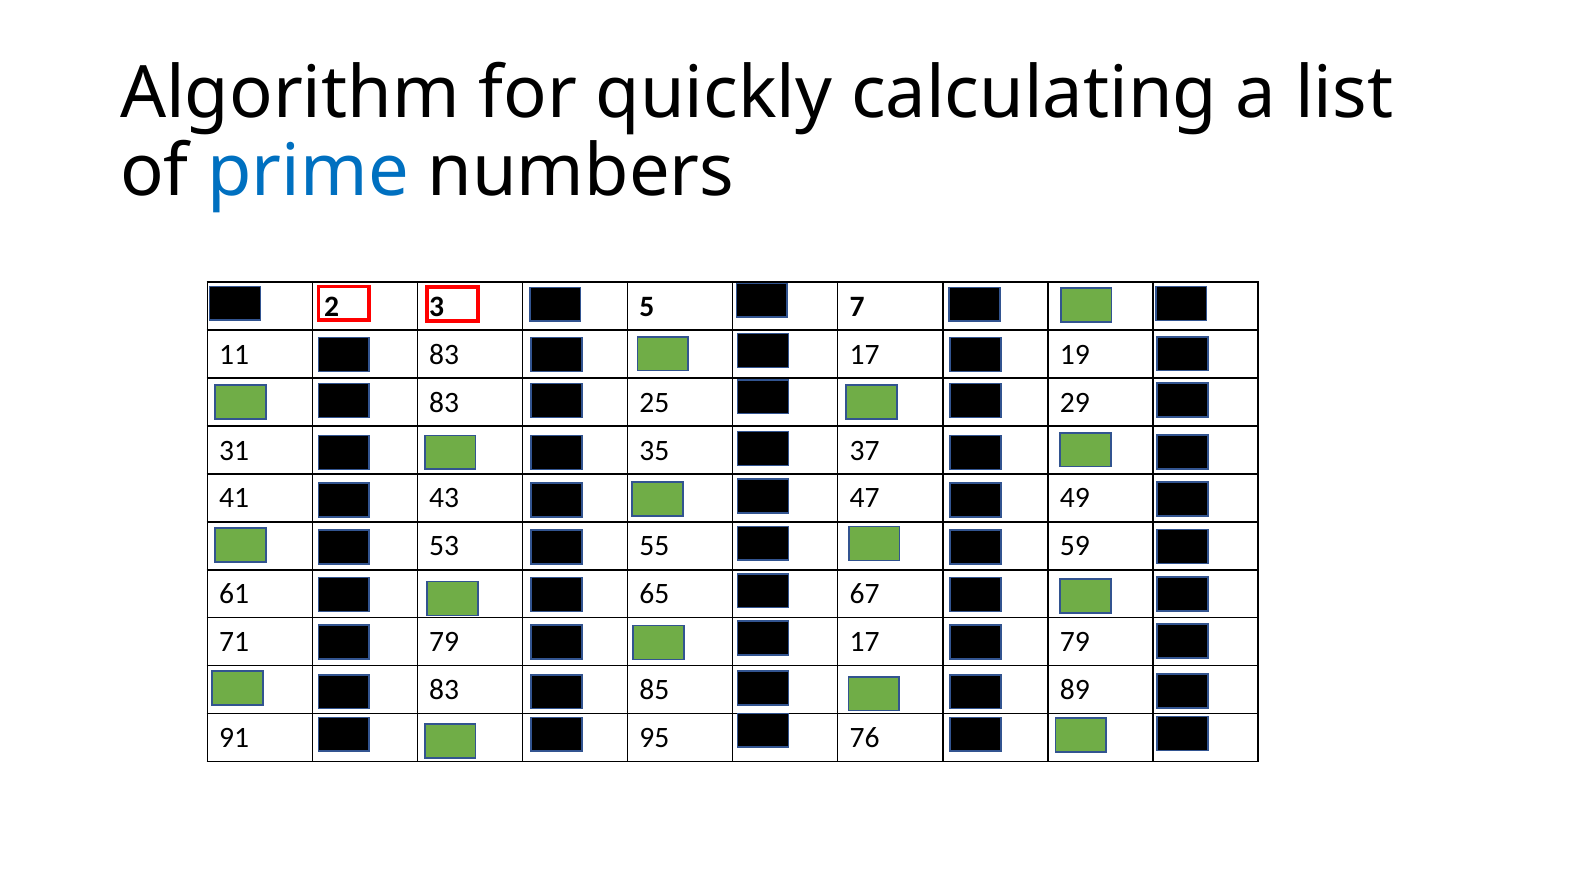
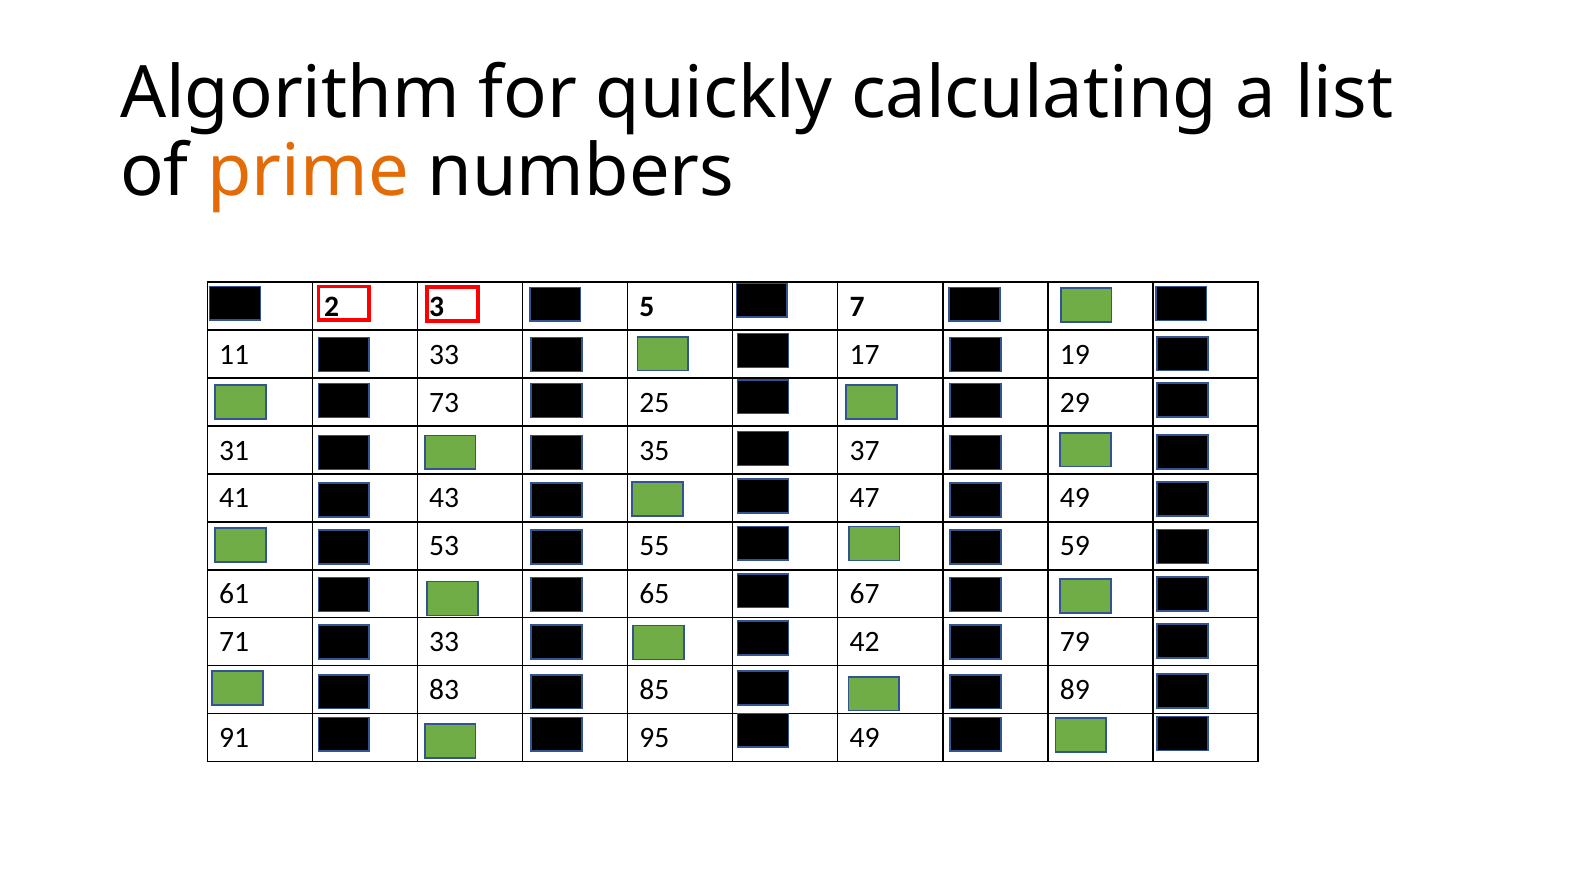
prime colour: blue -> orange
83 at (444, 354): 83 -> 33
83 at (444, 402): 83 -> 73
79 at (444, 642): 79 -> 33
17 at (865, 642): 17 -> 42
76 at (865, 738): 76 -> 49
